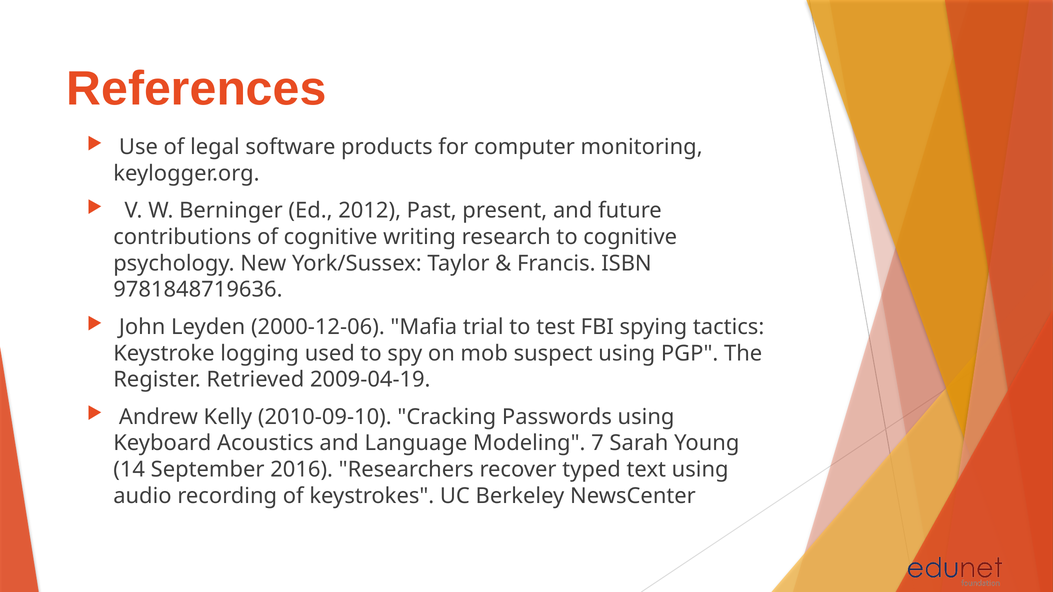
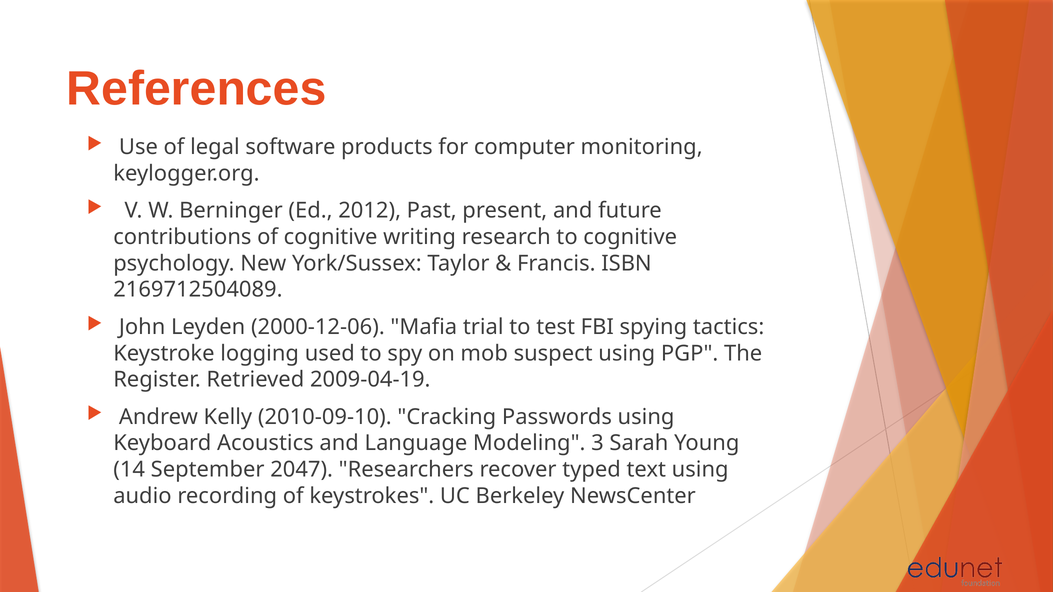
9781848719636: 9781848719636 -> 2169712504089
7: 7 -> 3
2016: 2016 -> 2047
